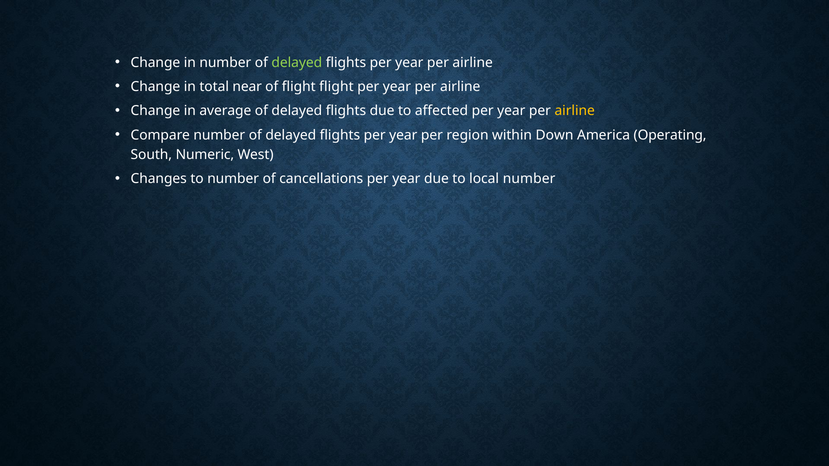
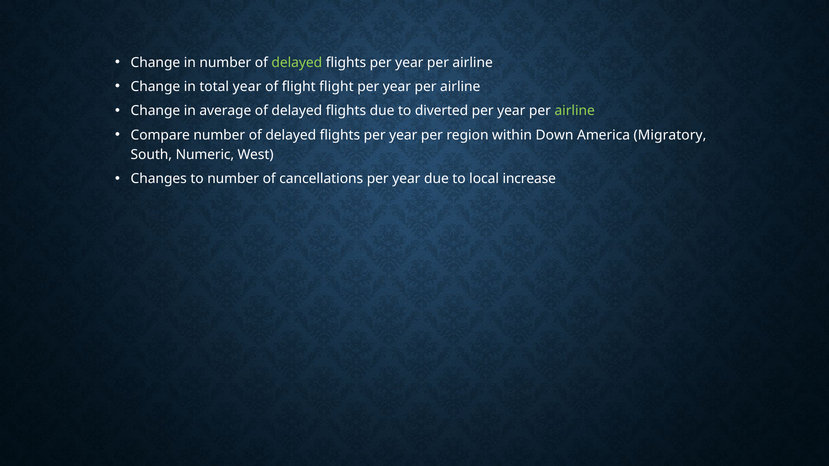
total near: near -> year
affected: affected -> diverted
airline at (575, 111) colour: yellow -> light green
Operating: Operating -> Migratory
local number: number -> increase
